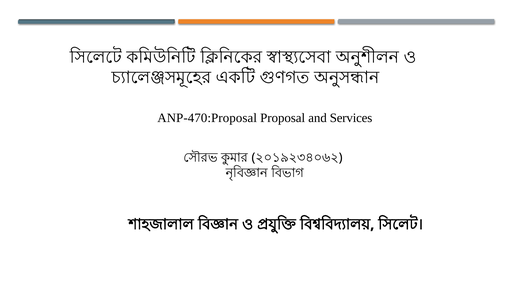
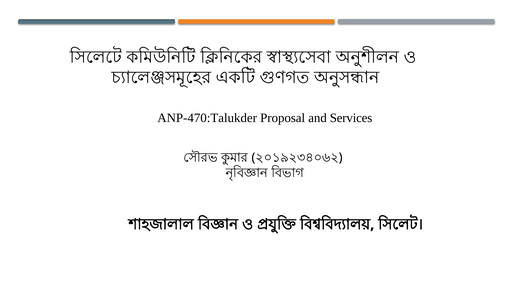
ANP-470:Proposal: ANP-470:Proposal -> ANP-470:Talukder
